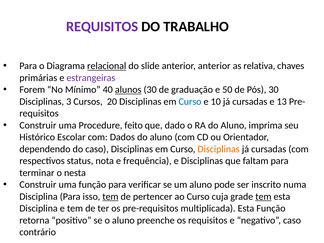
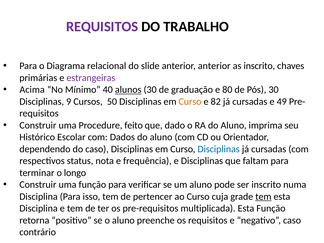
relacional underline: present -> none
as relativa: relativa -> inscrito
Forem: Forem -> Acima
50: 50 -> 80
3: 3 -> 9
20: 20 -> 50
Curso at (190, 102) colour: blue -> orange
10: 10 -> 82
13: 13 -> 49
Disciplinas at (219, 149) colour: orange -> blue
nesta: nesta -> longo
tem at (110, 197) underline: present -> none
